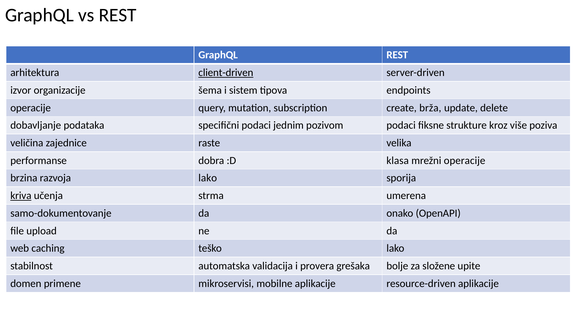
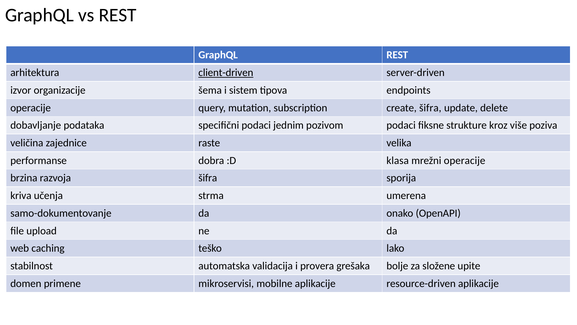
create brža: brža -> šifra
razvoja lako: lako -> šifra
kriva underline: present -> none
